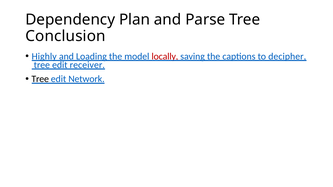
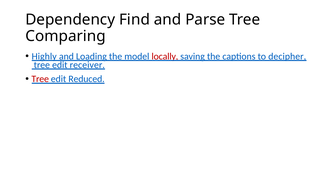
Plan: Plan -> Find
Conclusion: Conclusion -> Comparing
Tree at (40, 79) colour: black -> red
Network: Network -> Reduced
